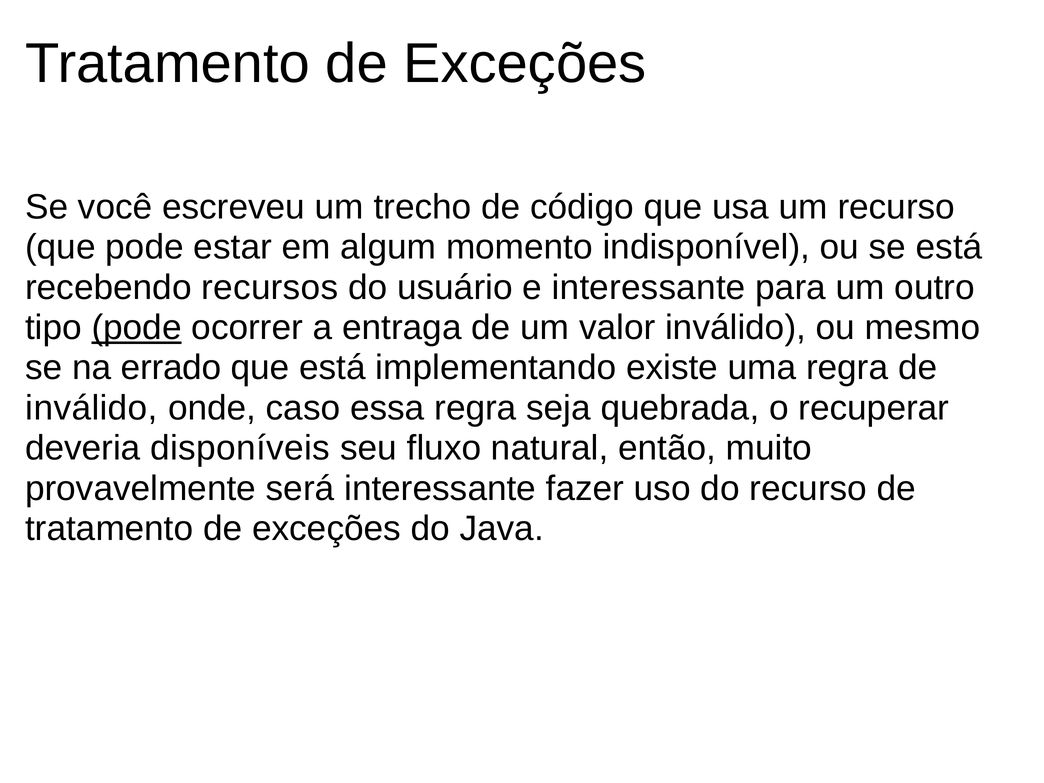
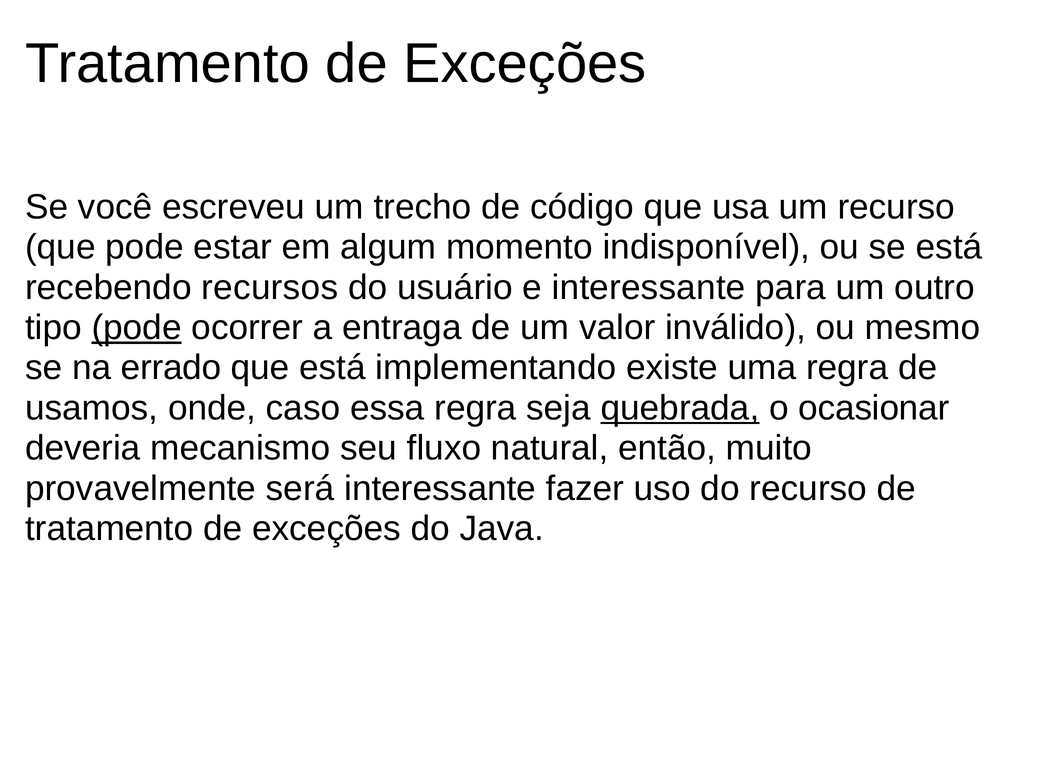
inválido at (91, 408): inválido -> usamos
quebrada underline: none -> present
recuperar: recuperar -> ocasionar
disponíveis: disponíveis -> mecanismo
